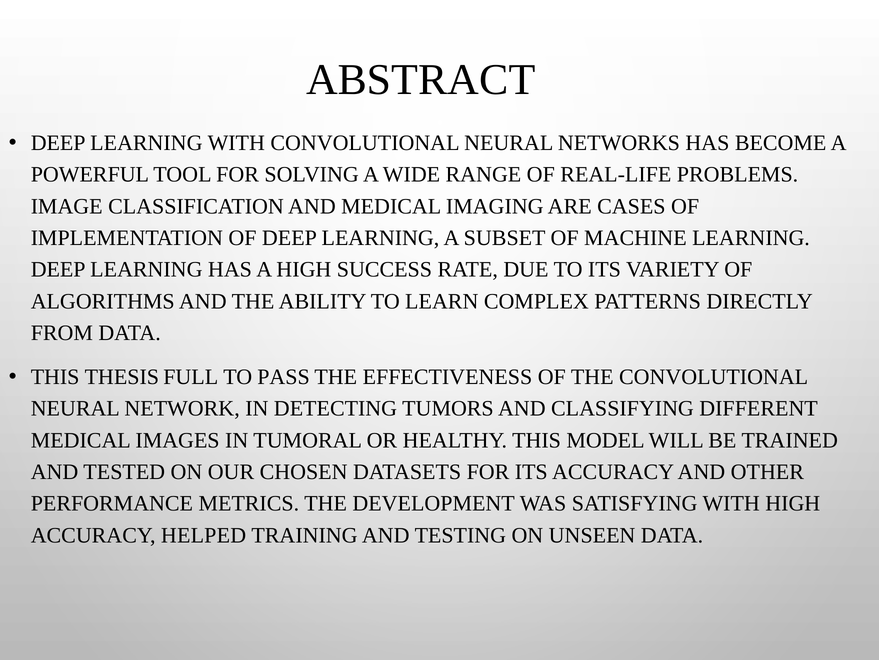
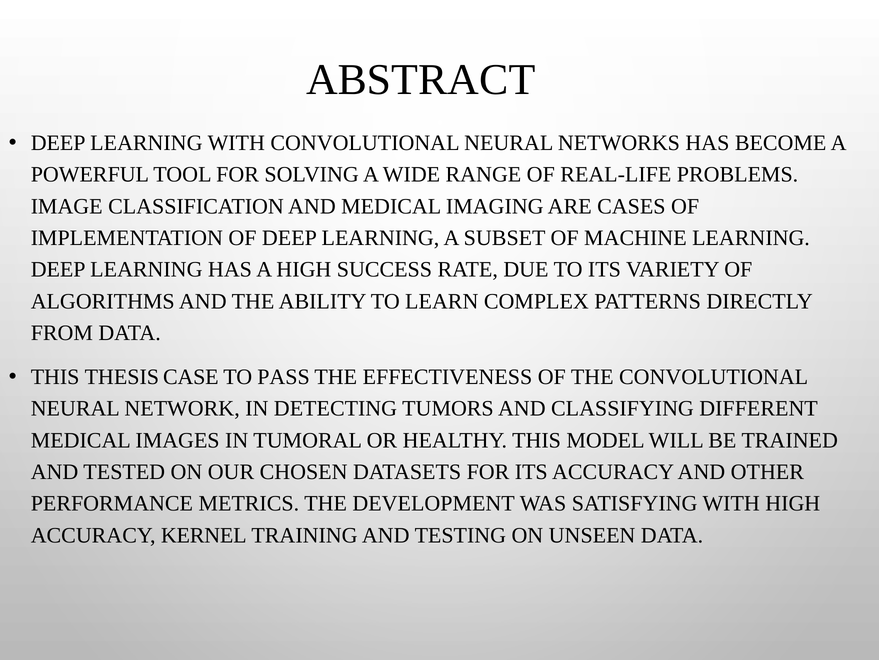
FULL: FULL -> CASE
HELPED: HELPED -> KERNEL
